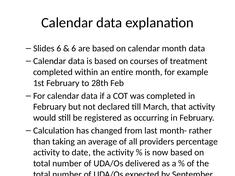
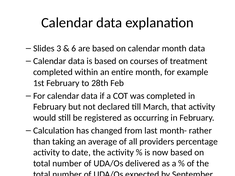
Slides 6: 6 -> 3
